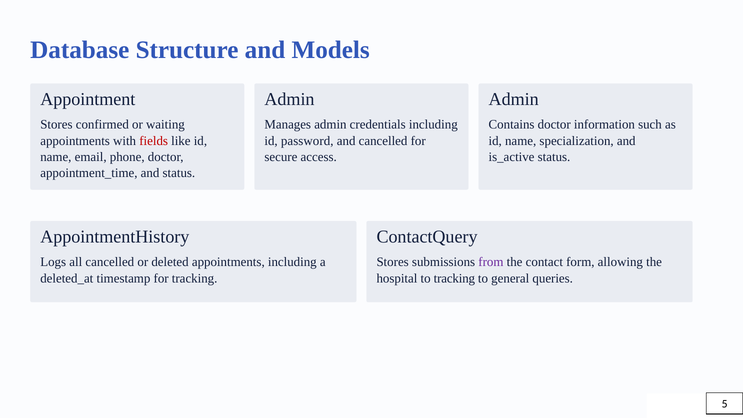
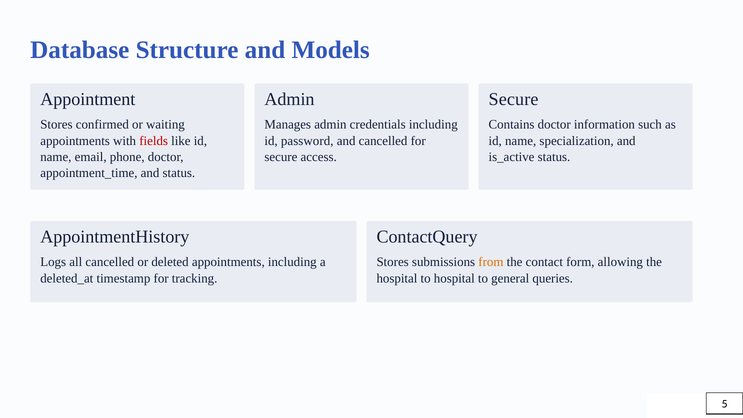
Admin at (514, 99): Admin -> Secure
from colour: purple -> orange
to tracking: tracking -> hospital
